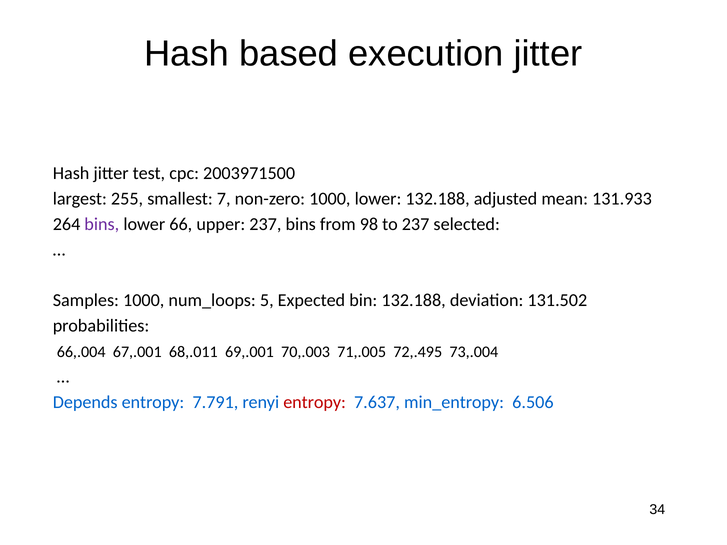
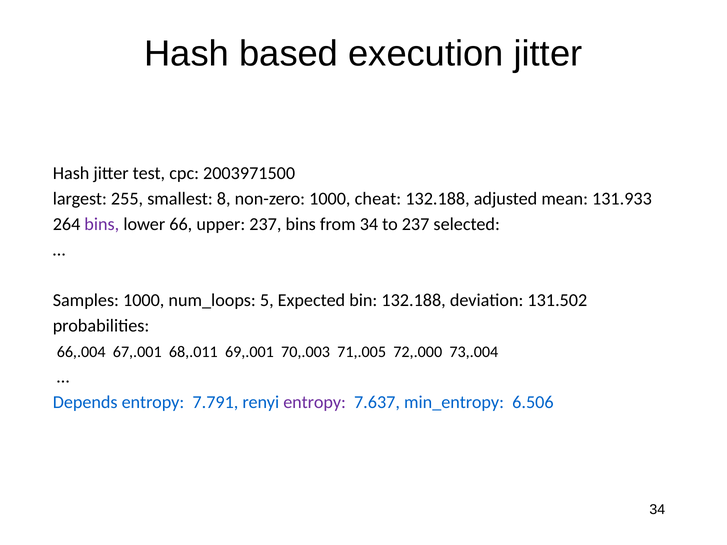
7: 7 -> 8
1000 lower: lower -> cheat
from 98: 98 -> 34
72,.495: 72,.495 -> 72,.000
entropy at (315, 402) colour: red -> purple
